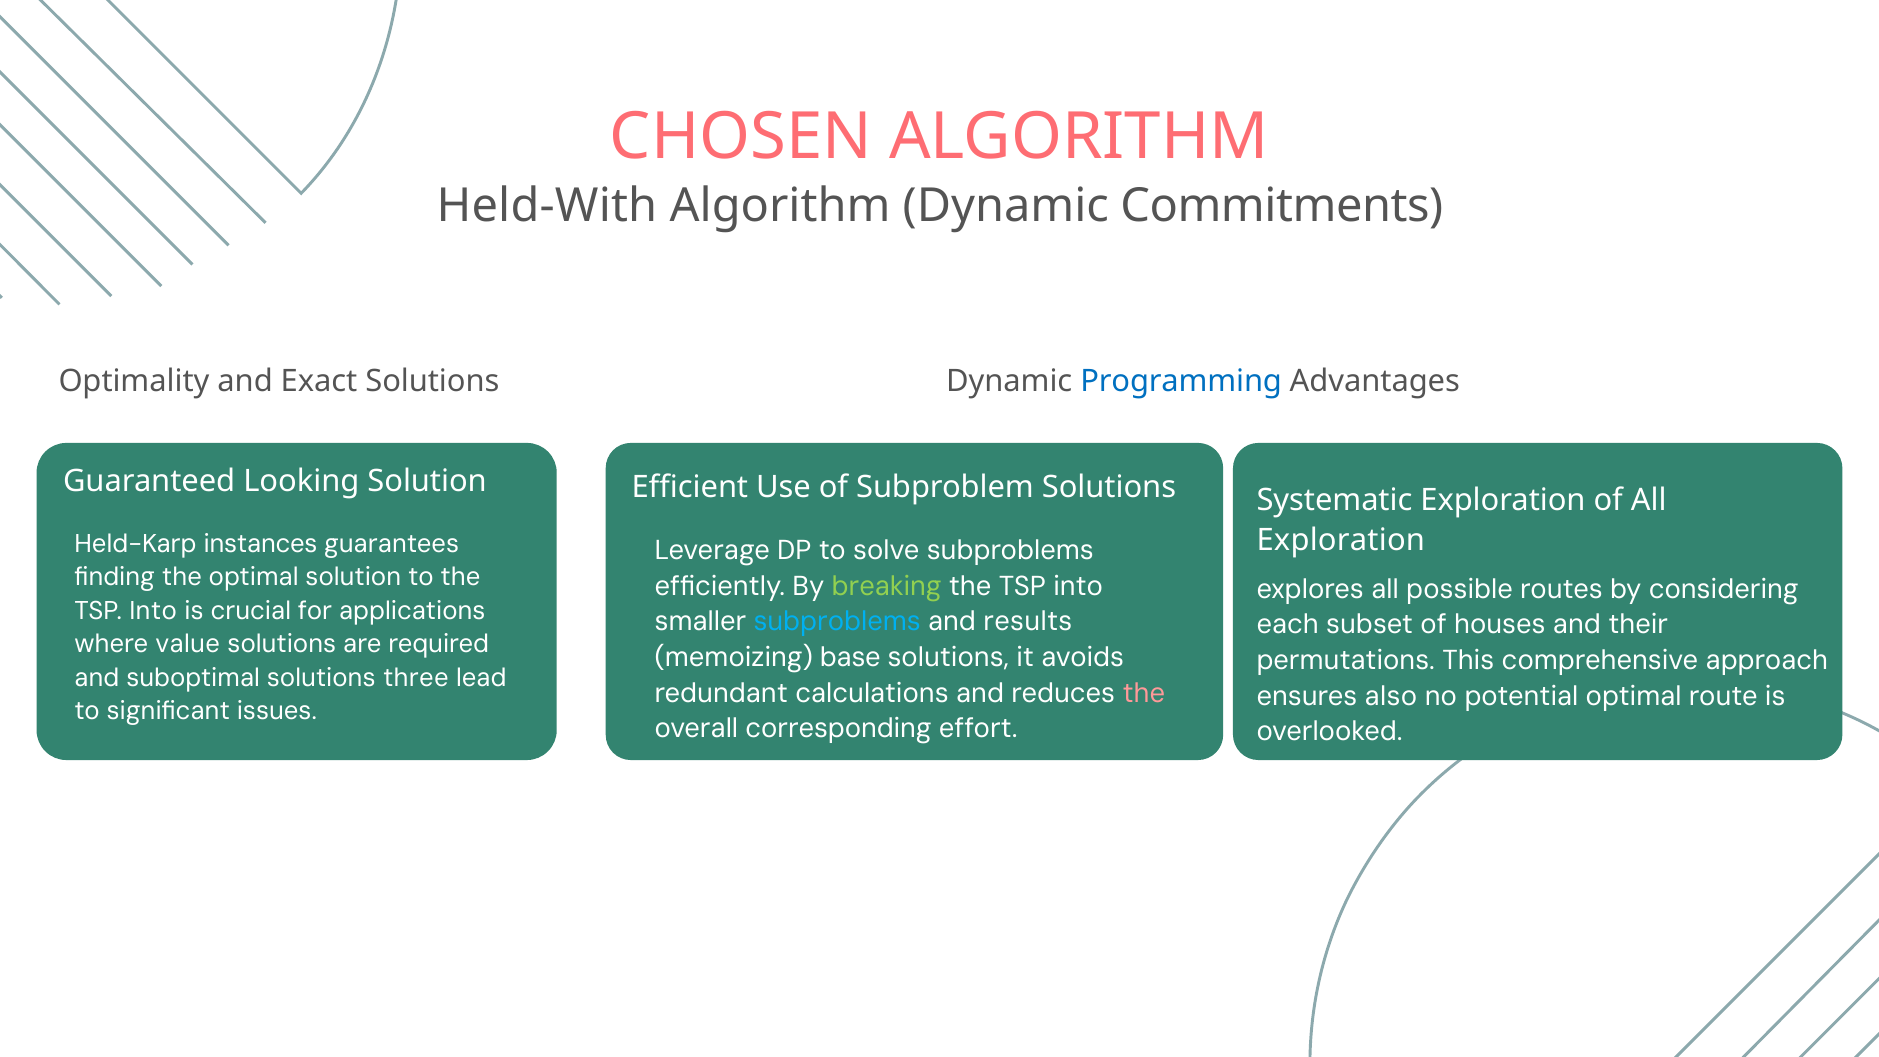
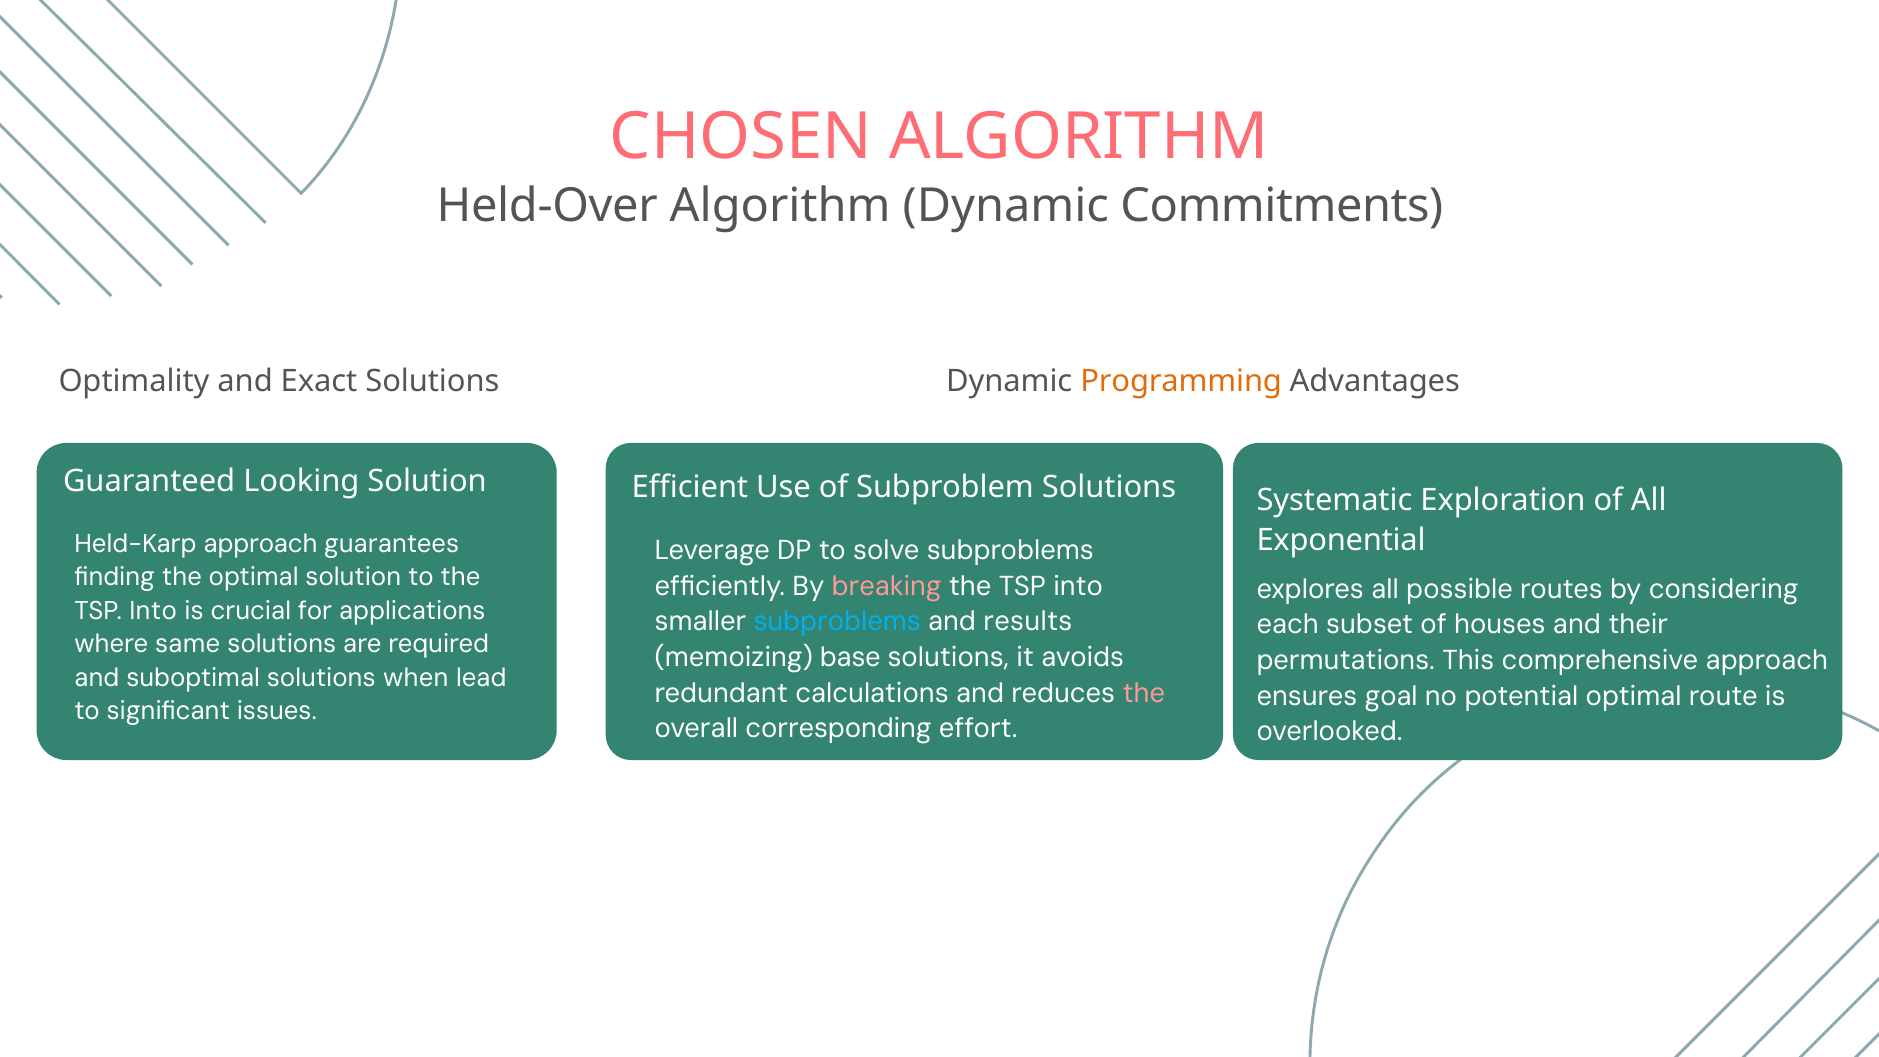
Held-With: Held-With -> Held-Over
Programming colour: blue -> orange
Exploration at (1341, 541): Exploration -> Exponential
Held-Karp instances: instances -> approach
breaking colour: light green -> pink
value: value -> same
three: three -> when
also: also -> goal
